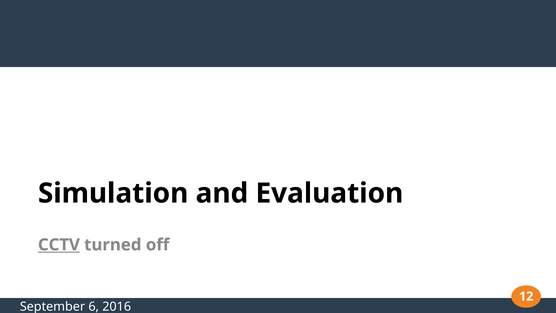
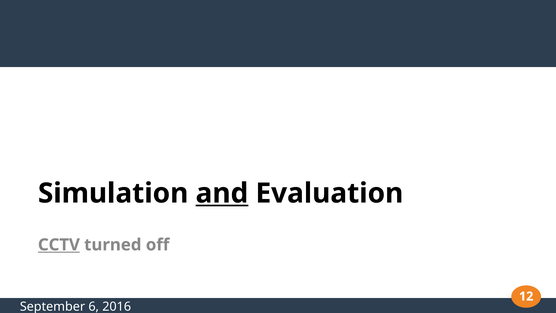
and underline: none -> present
